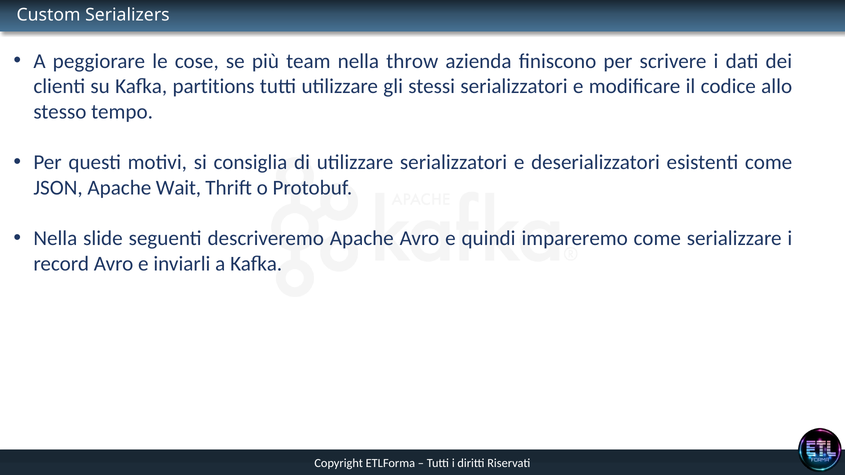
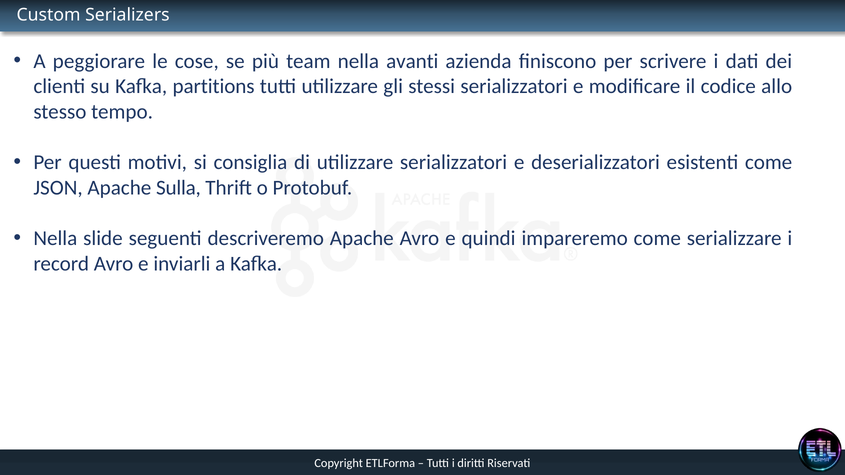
throw: throw -> avanti
Wait: Wait -> Sulla
